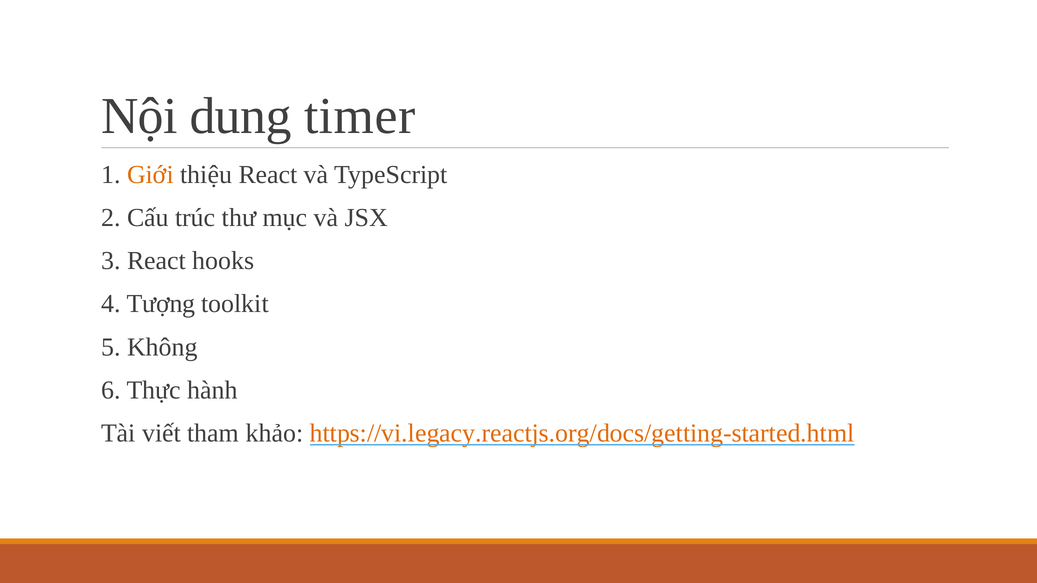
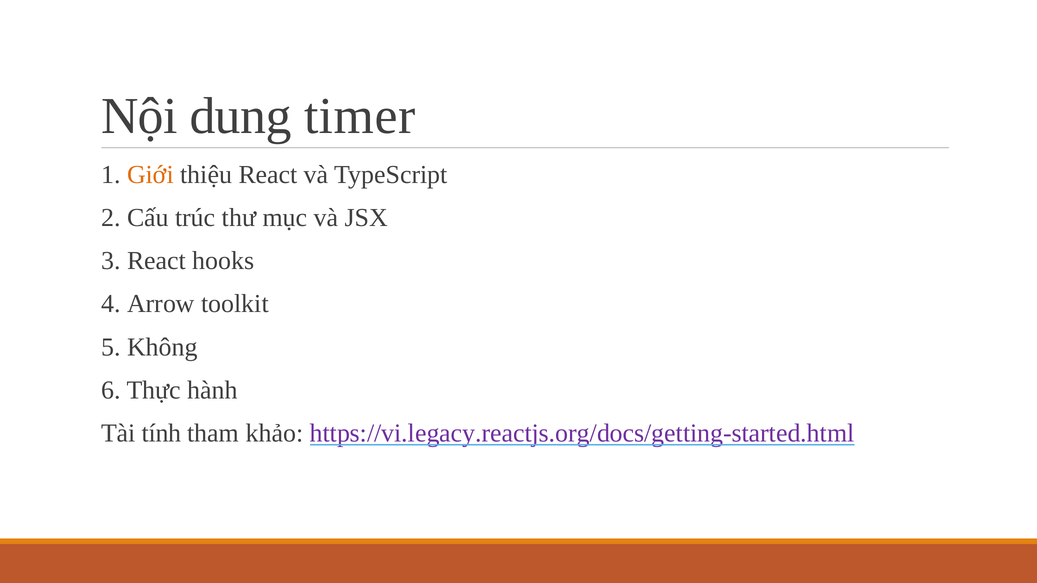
Tượng: Tượng -> Arrow
viết: viết -> tính
https://vi.legacy.reactjs.org/docs/getting-started.html colour: orange -> purple
